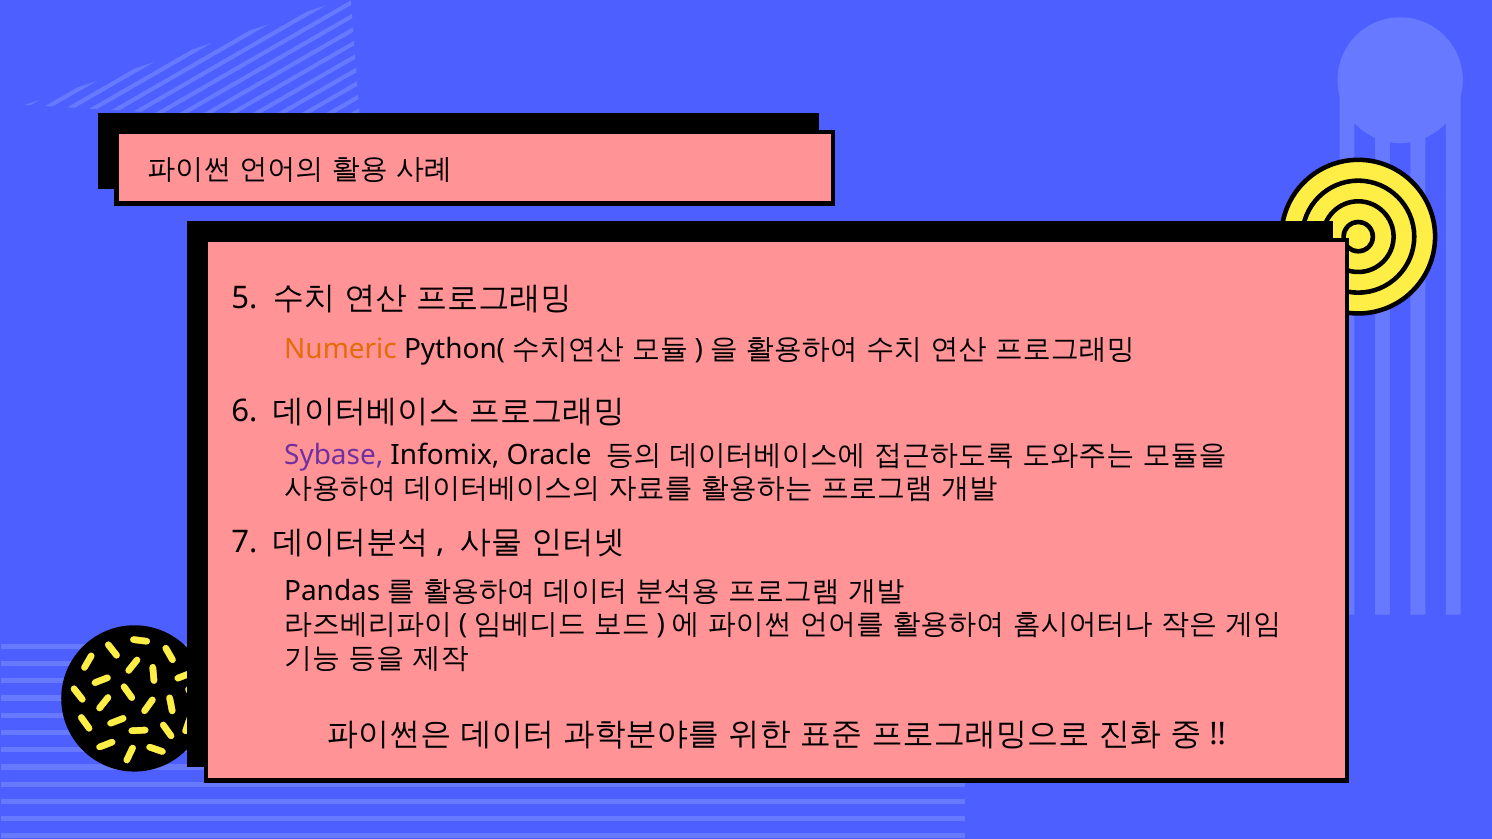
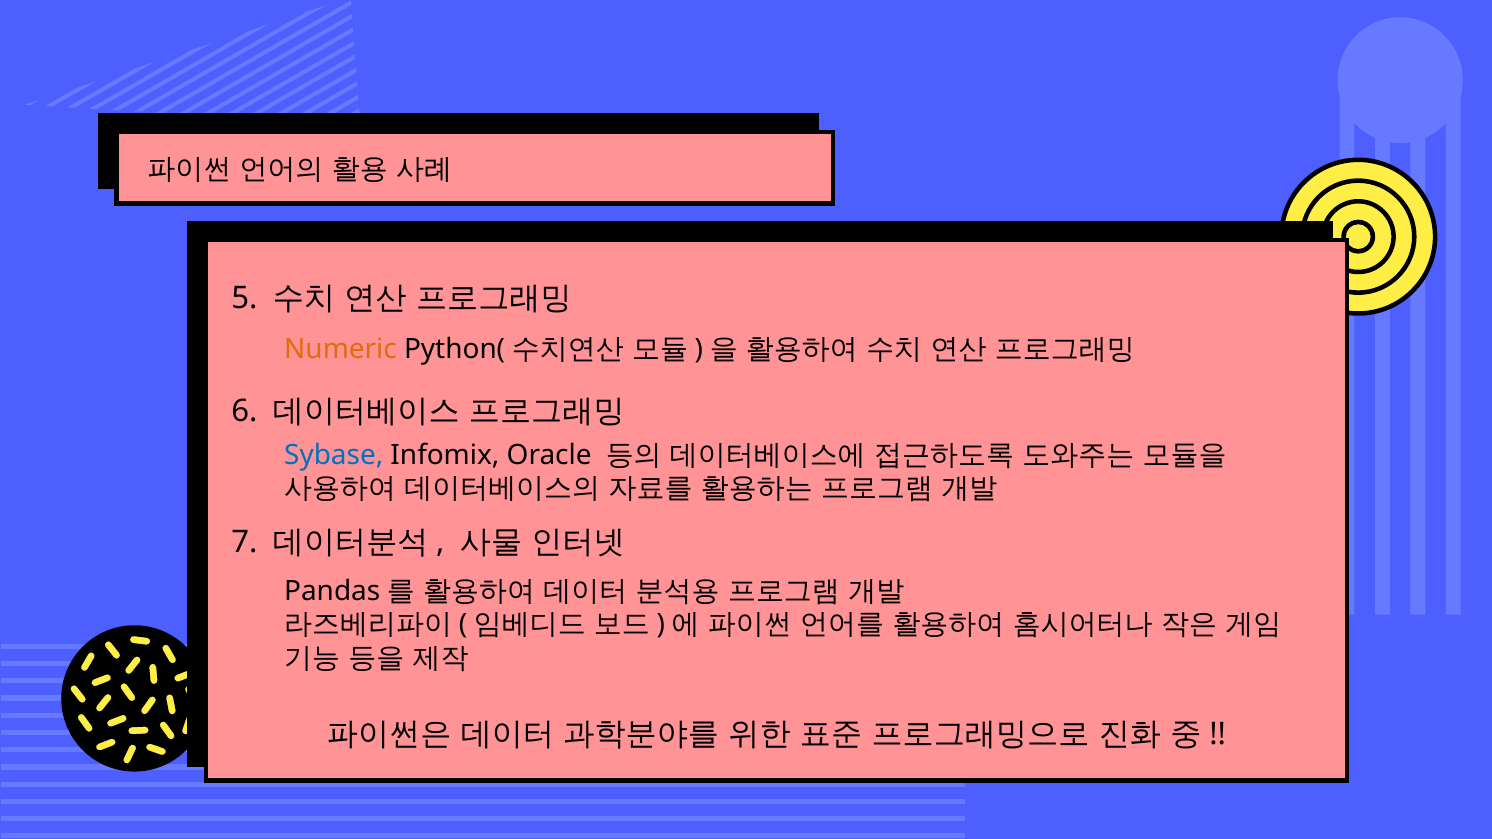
Sybase colour: purple -> blue
